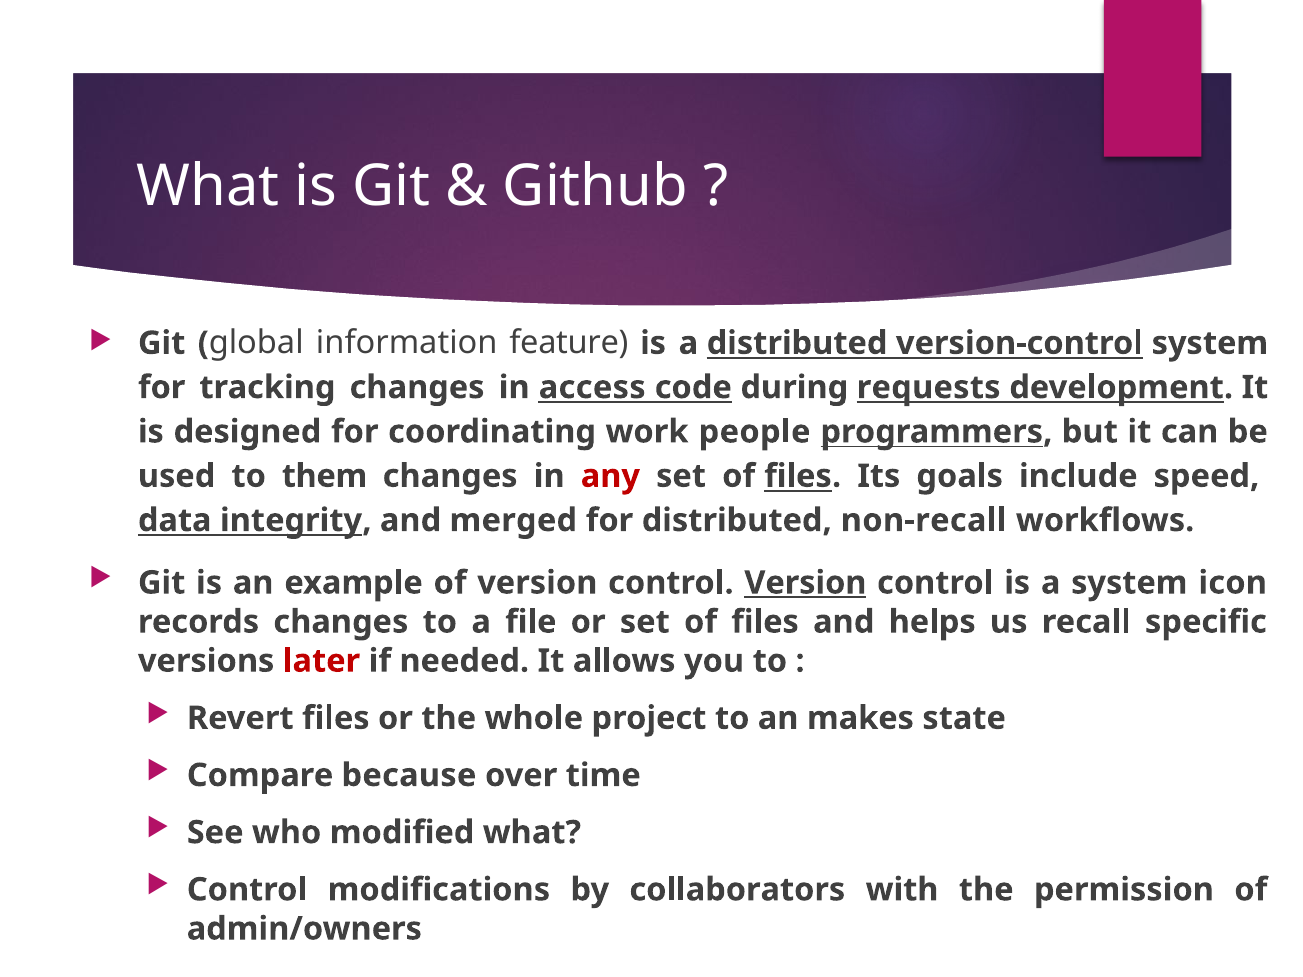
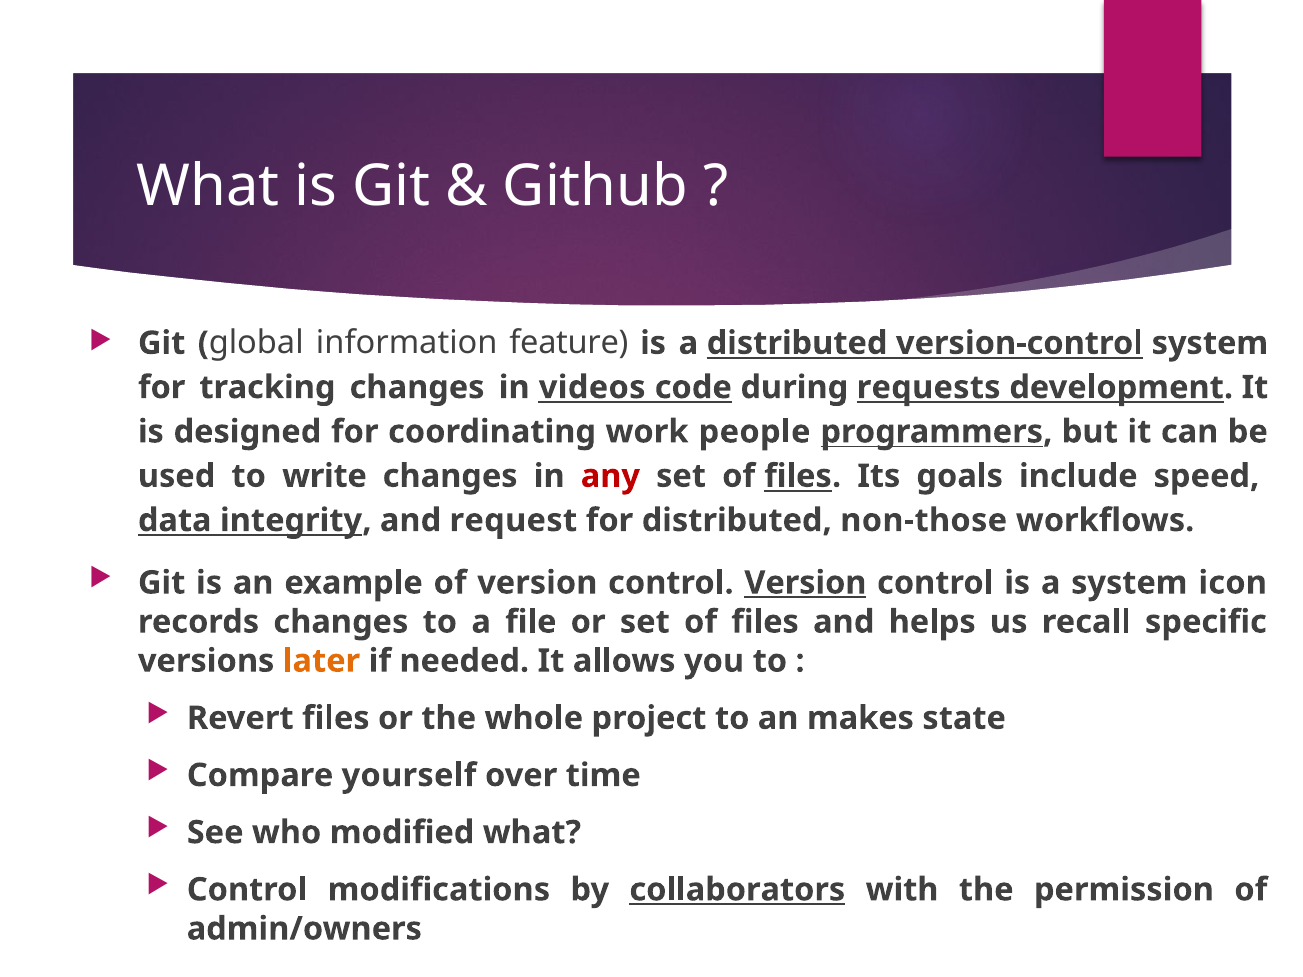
access: access -> videos
them: them -> write
merged: merged -> request
non-recall: non-recall -> non-those
later colour: red -> orange
because: because -> yourself
collaborators underline: none -> present
